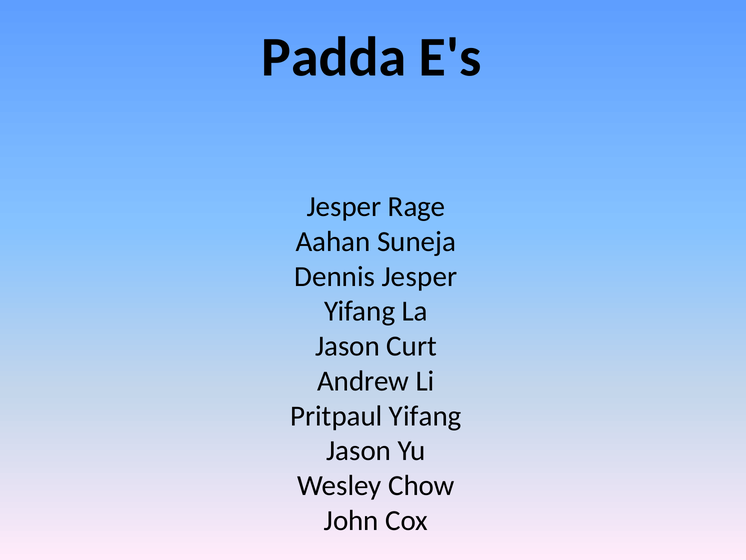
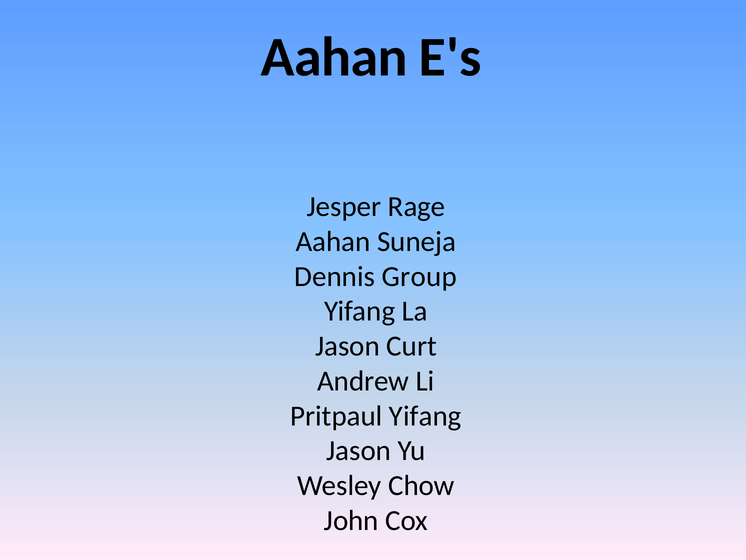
Padda at (334, 57): Padda -> Aahan
Dennis Jesper: Jesper -> Group
